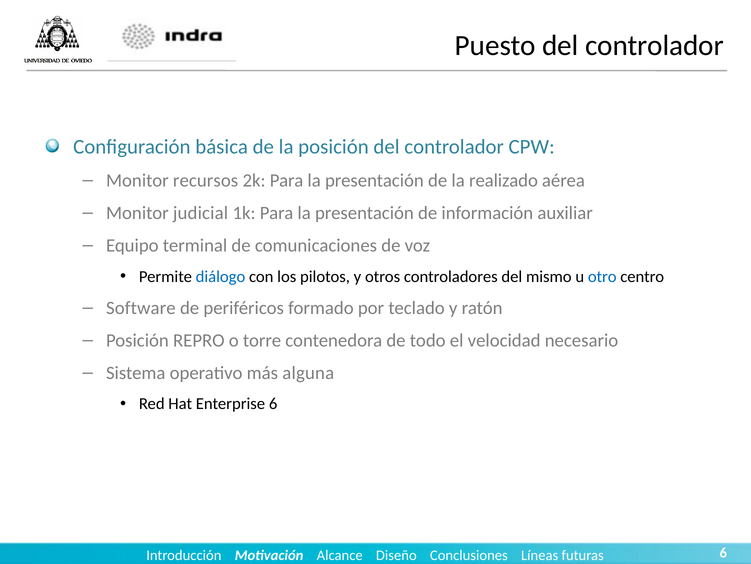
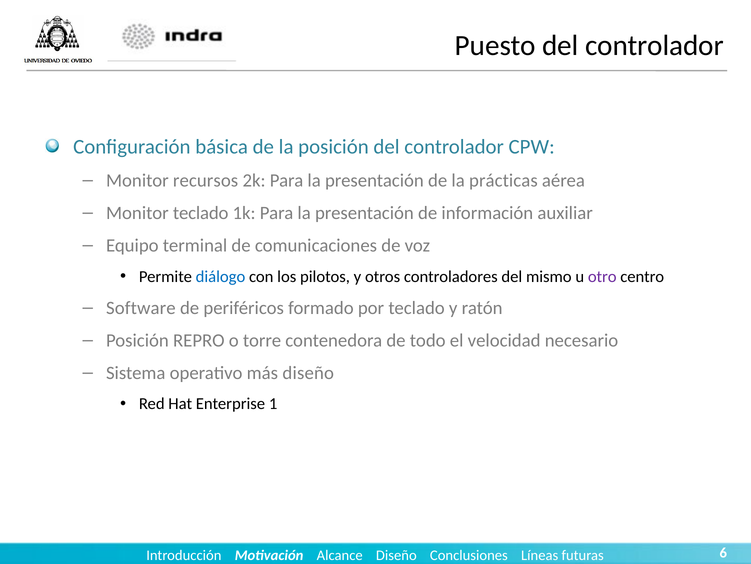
realizado: realizado -> prácticas
Monitor judicial: judicial -> teclado
otro colour: blue -> purple
más alguna: alguna -> diseño
Enterprise 6: 6 -> 1
